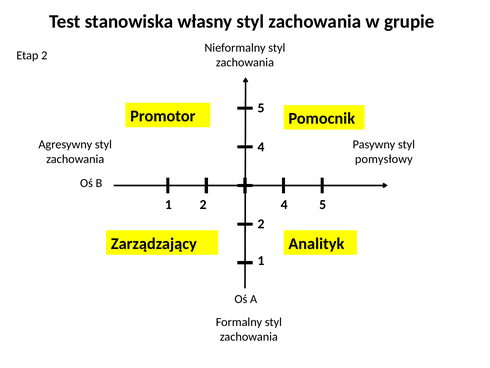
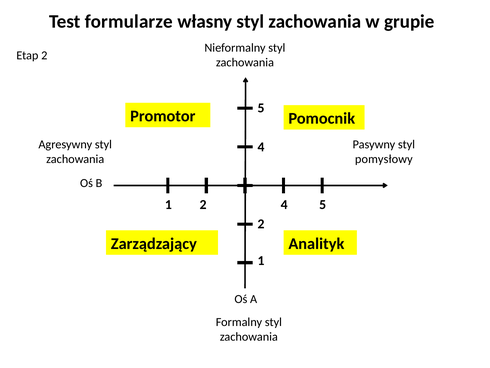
stanowiska: stanowiska -> formularze
